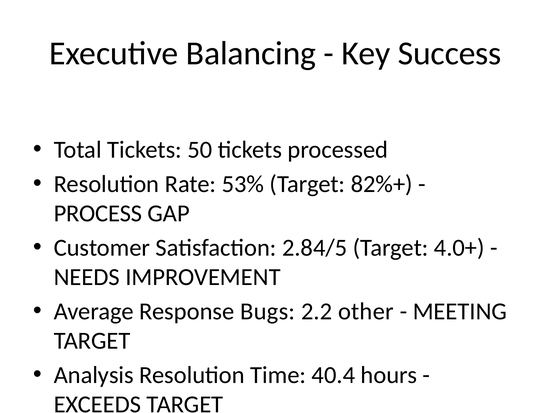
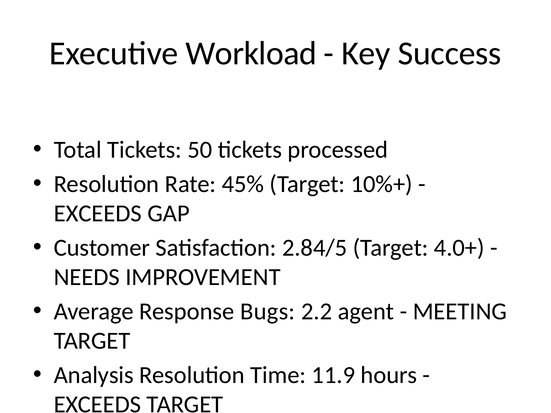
Balancing: Balancing -> Workload
53%: 53% -> 45%
82%+: 82%+ -> 10%+
PROCESS at (98, 214): PROCESS -> EXCEEDS
other: other -> agent
40.4: 40.4 -> 11.9
